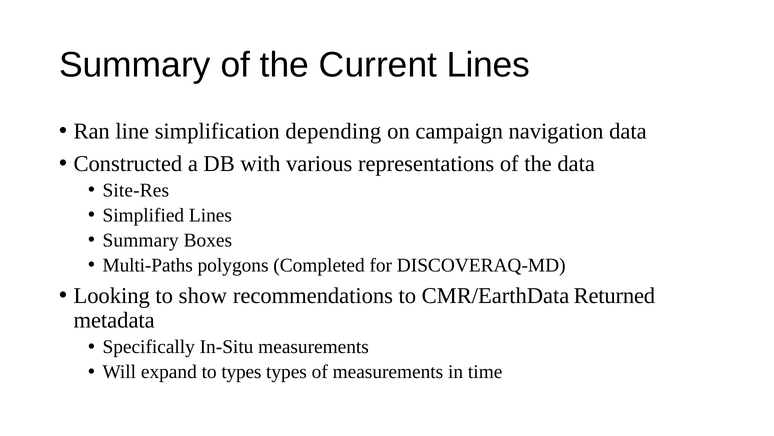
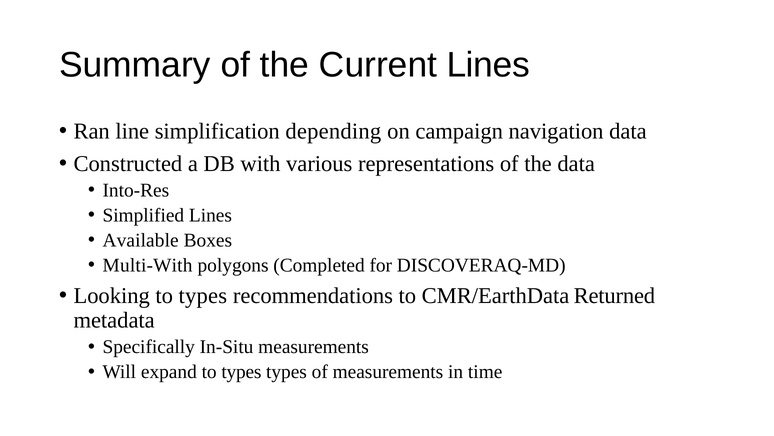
Site-Res: Site-Res -> Into-Res
Summary at (141, 240): Summary -> Available
Multi-Paths: Multi-Paths -> Multi-With
Looking to show: show -> types
